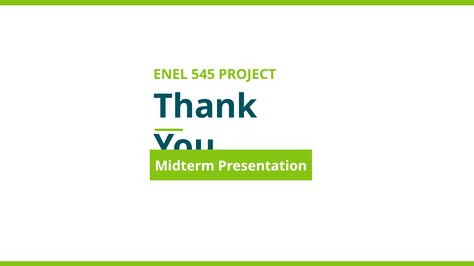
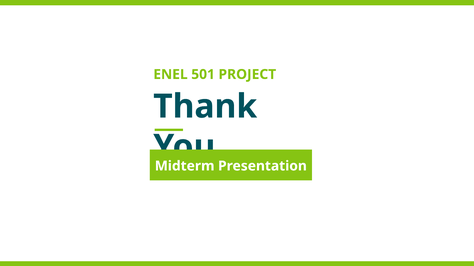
545: 545 -> 501
